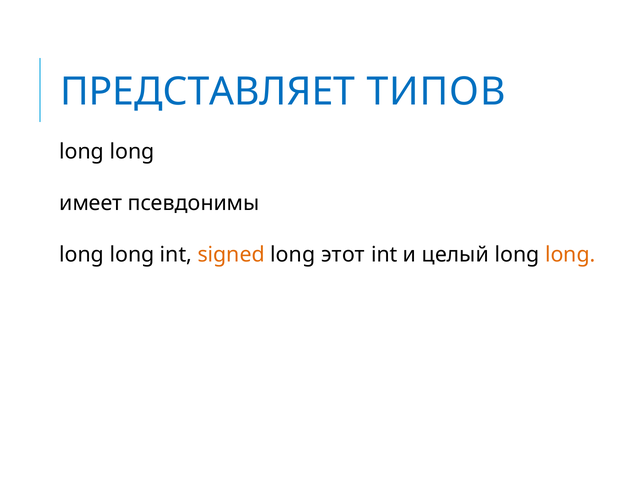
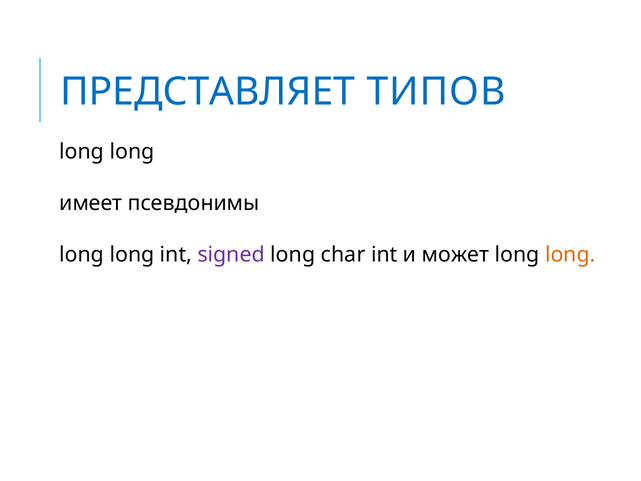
signed colour: orange -> purple
этот: этот -> char
целый: целый -> может
